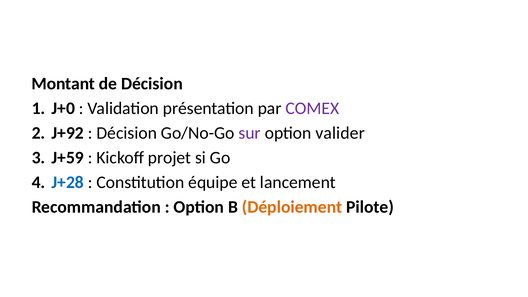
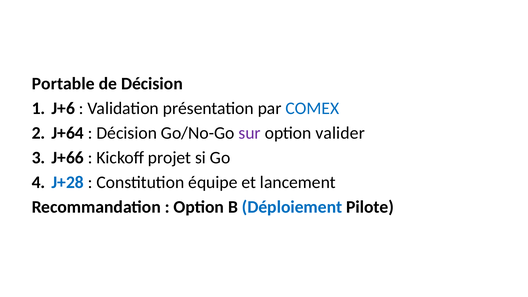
Montant: Montant -> Portable
J+0: J+0 -> J+6
COMEX colour: purple -> blue
J+92: J+92 -> J+64
J+59: J+59 -> J+66
Déploiement colour: orange -> blue
